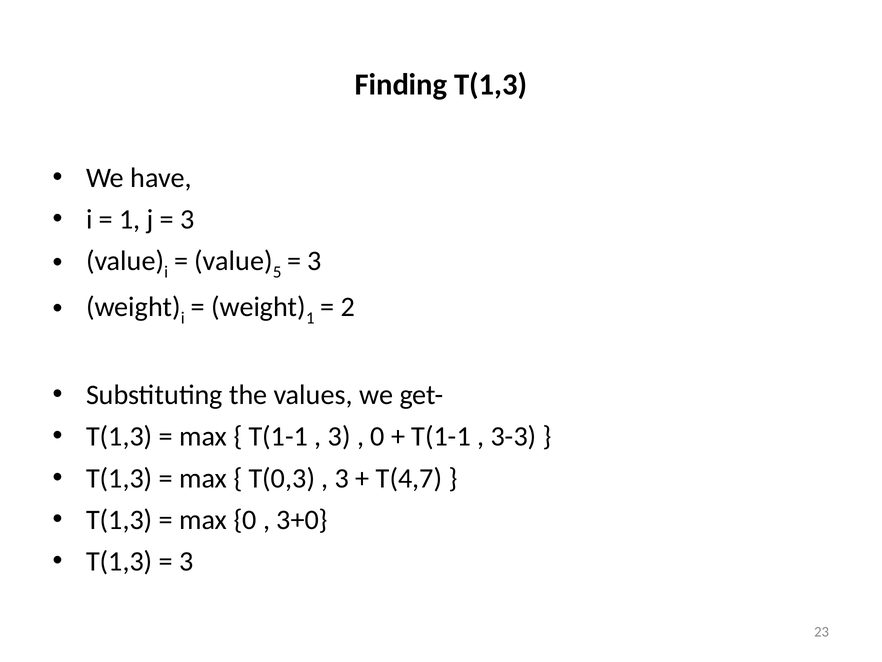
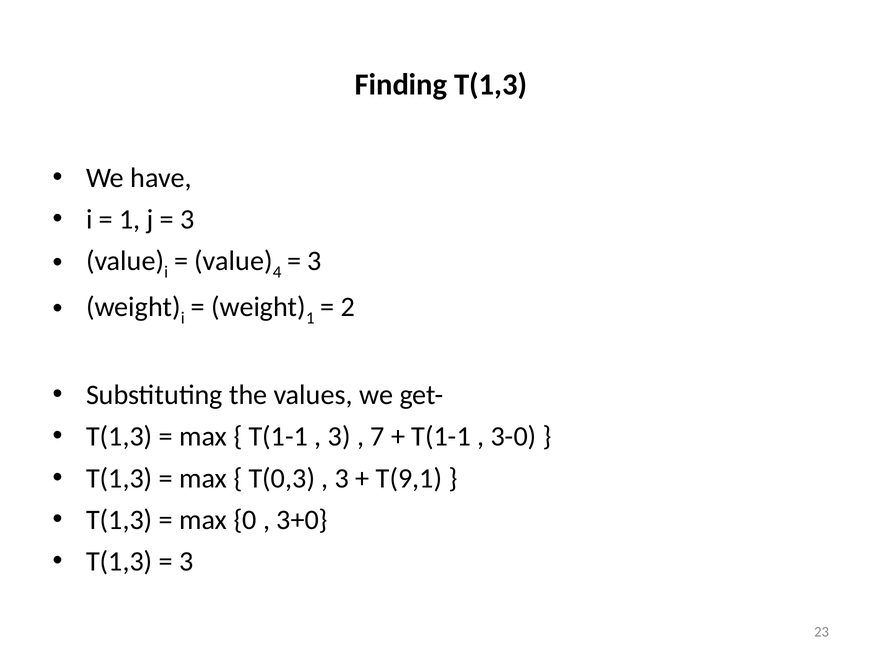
5: 5 -> 4
0 at (378, 436): 0 -> 7
3-3: 3-3 -> 3-0
T(4,7: T(4,7 -> T(9,1
